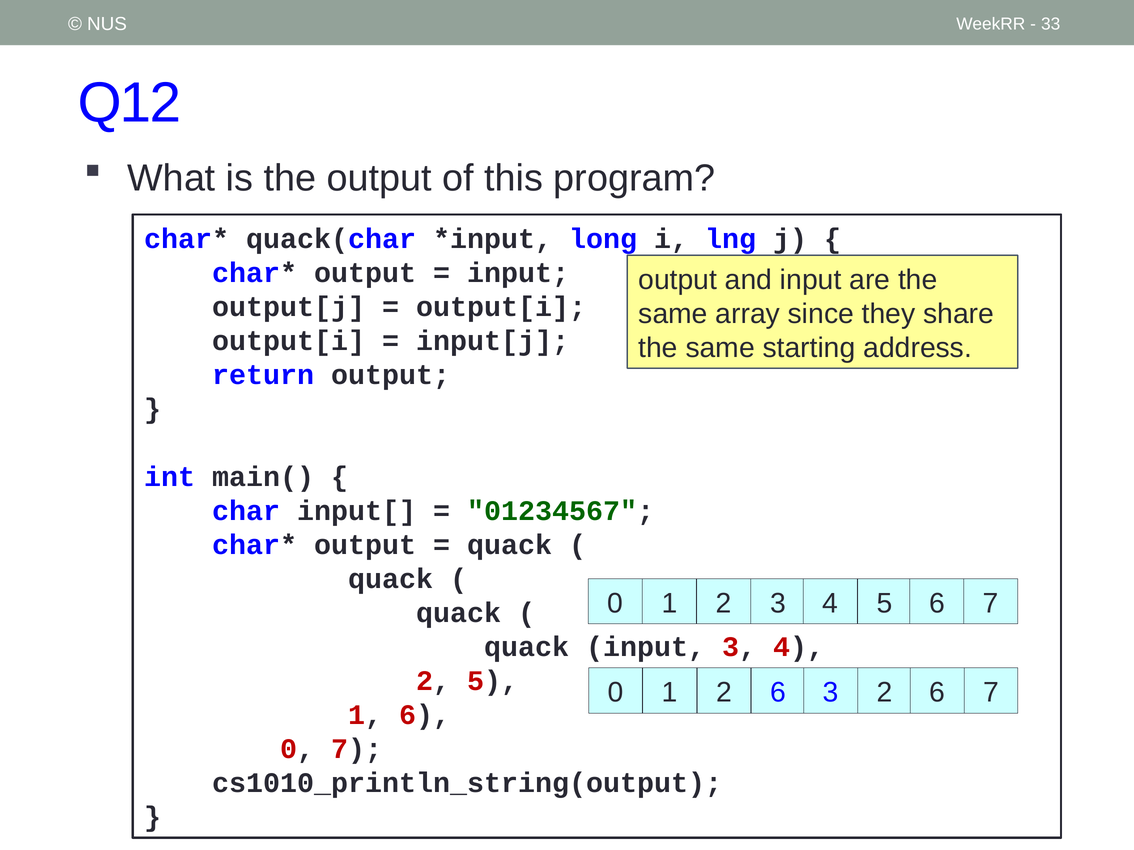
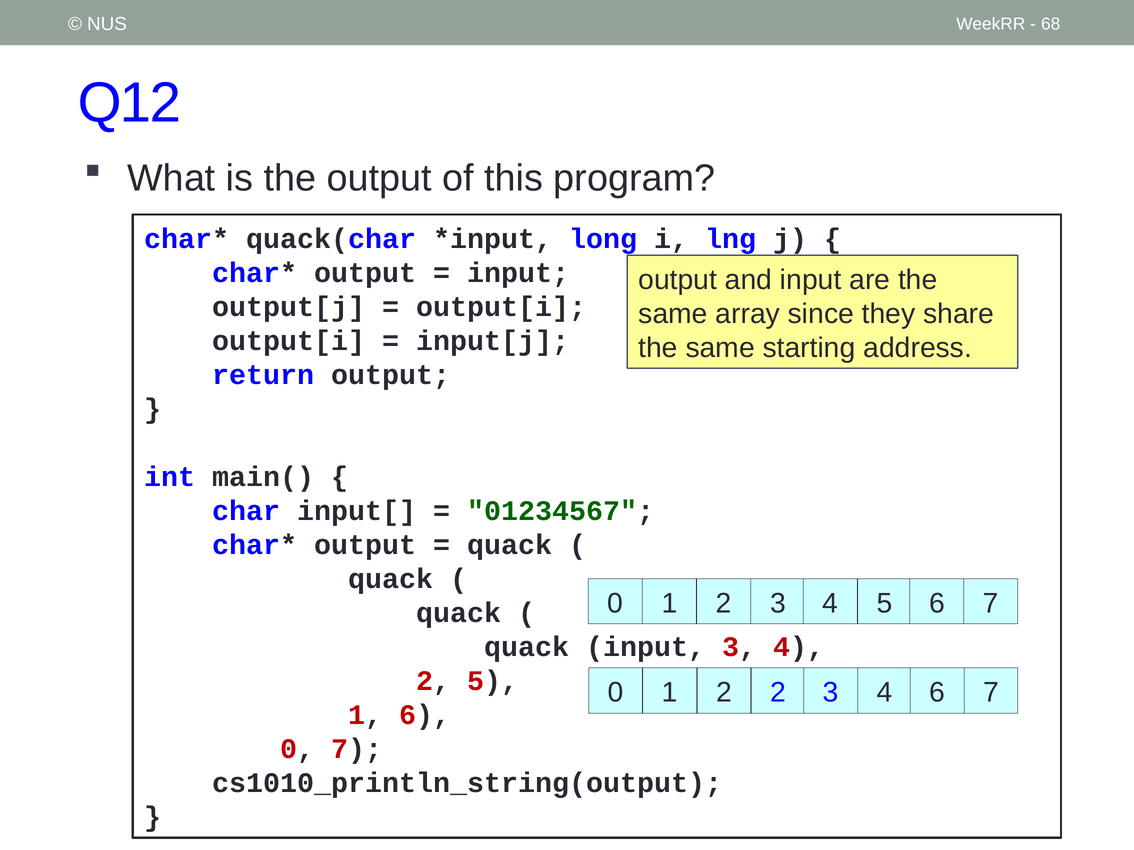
33: 33 -> 68
1 2 6: 6 -> 2
2 at (885, 693): 2 -> 4
